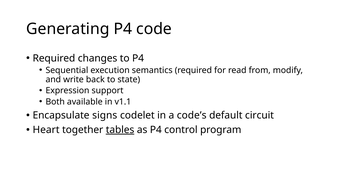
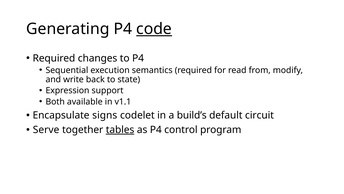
code underline: none -> present
code’s: code’s -> build’s
Heart: Heart -> Serve
